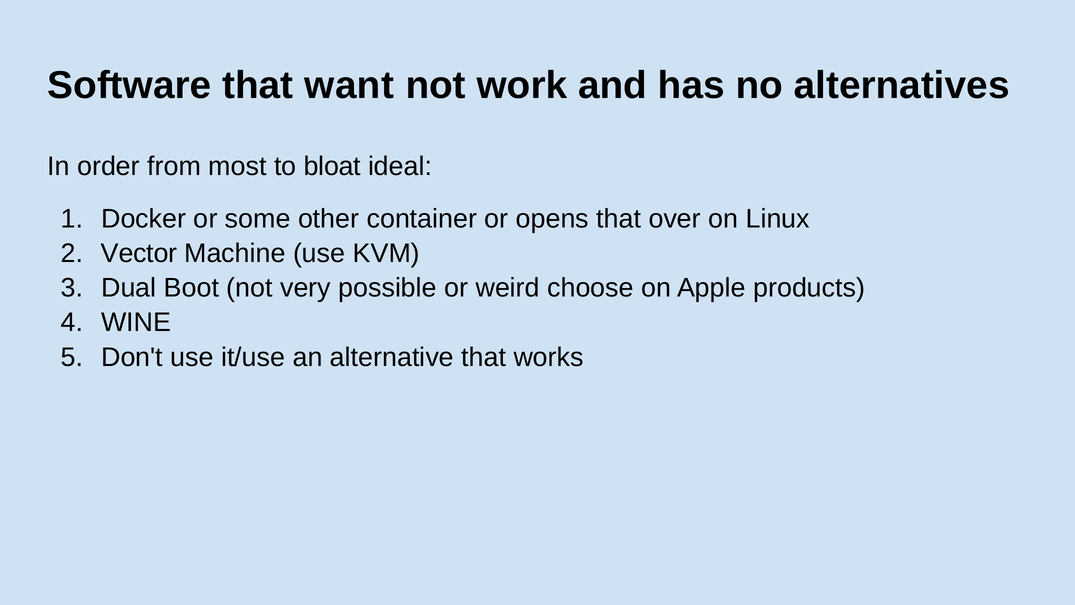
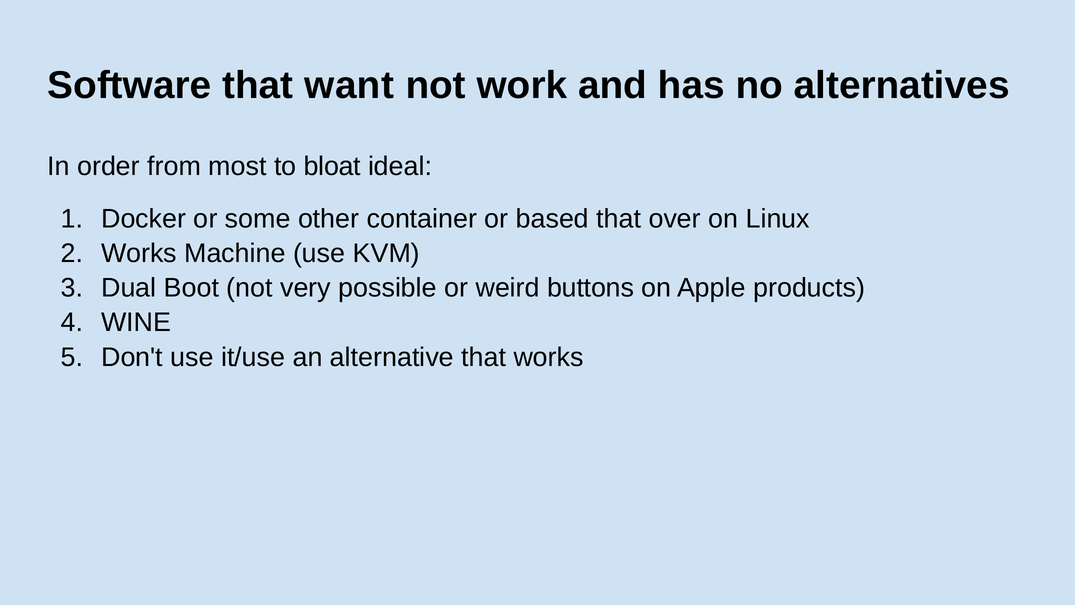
opens: opens -> based
Vector at (139, 253): Vector -> Works
choose: choose -> buttons
